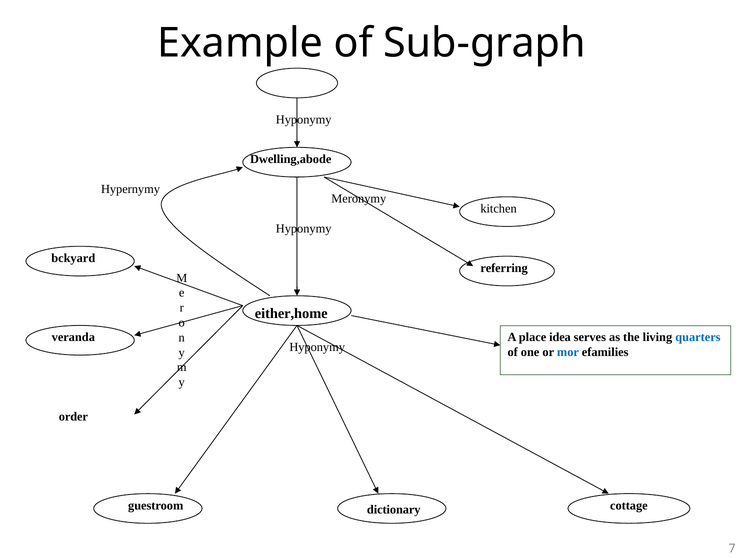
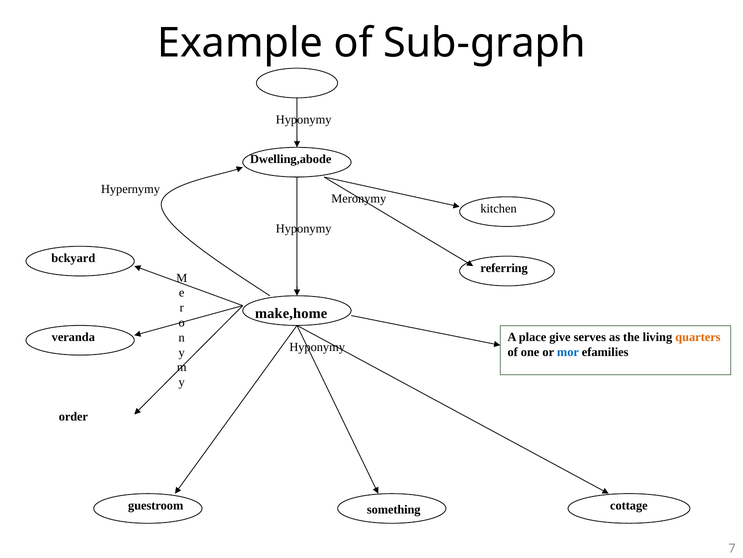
either,home: either,home -> make,home
idea: idea -> give
quarters colour: blue -> orange
dictionary: dictionary -> something
